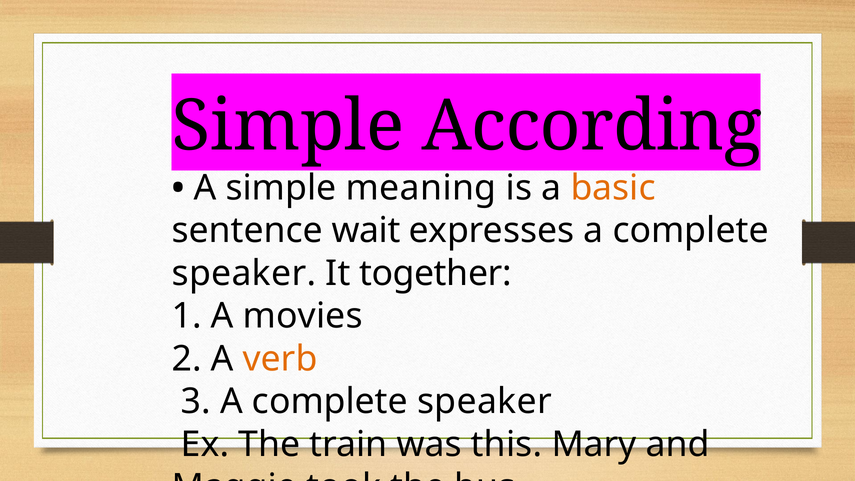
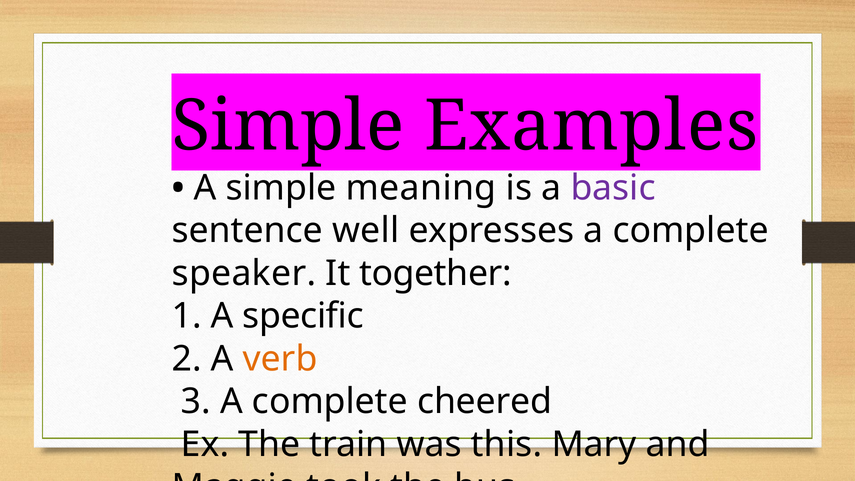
According: According -> Examples
basic colour: orange -> purple
wait: wait -> well
movies: movies -> specific
3 A complete speaker: speaker -> cheered
